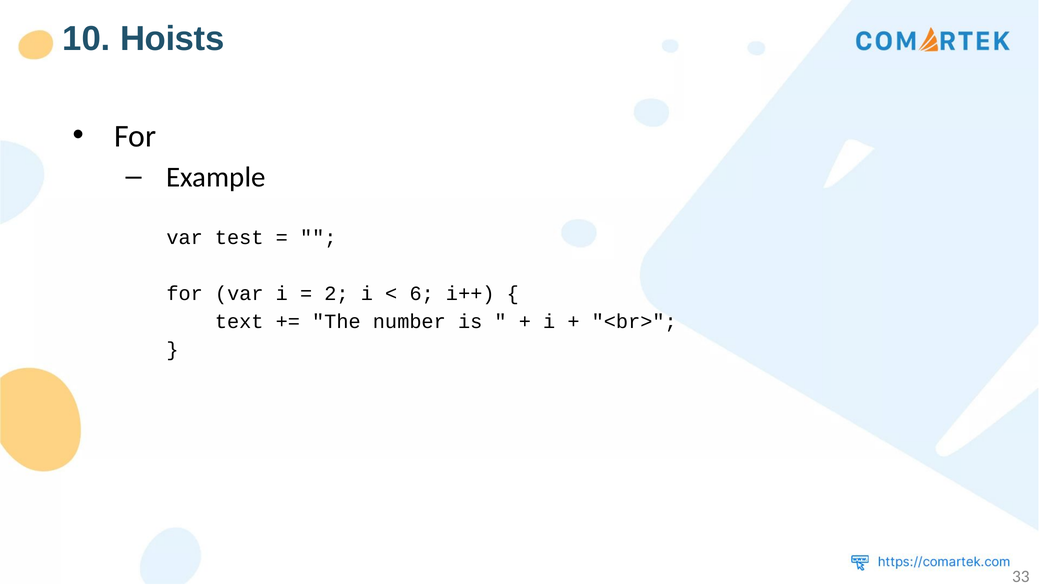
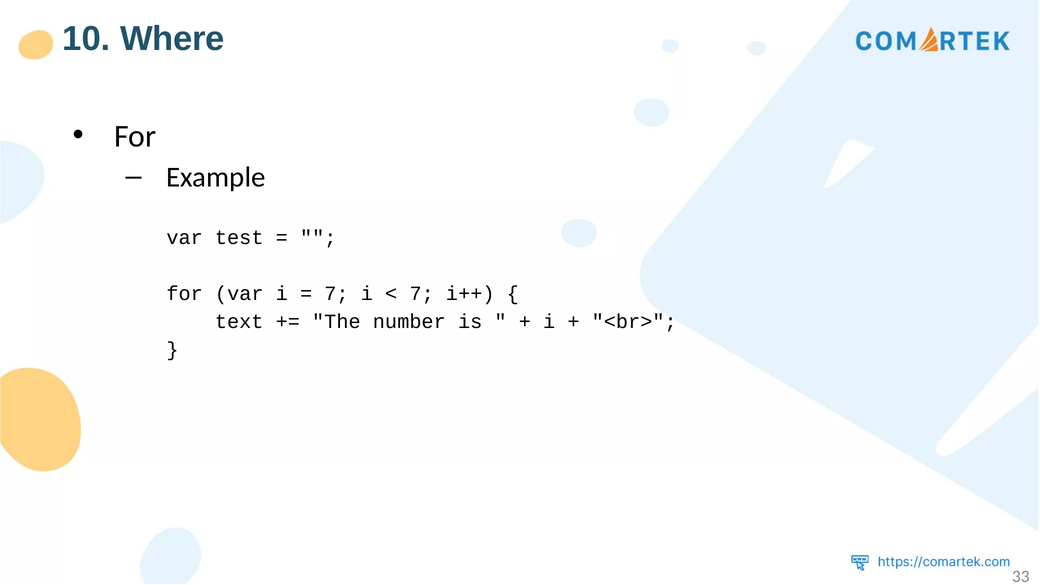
Hoists: Hoists -> Where
2 at (336, 294): 2 -> 7
6 at (422, 294): 6 -> 7
